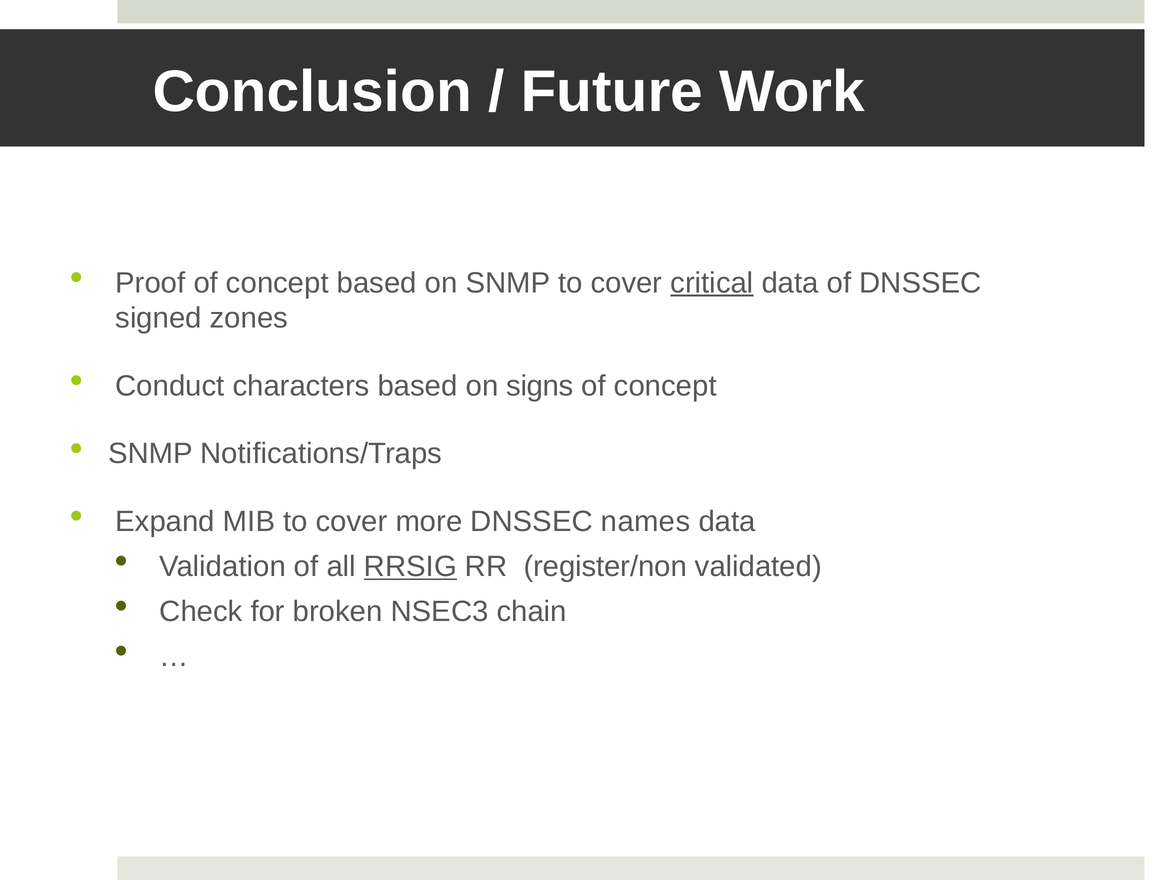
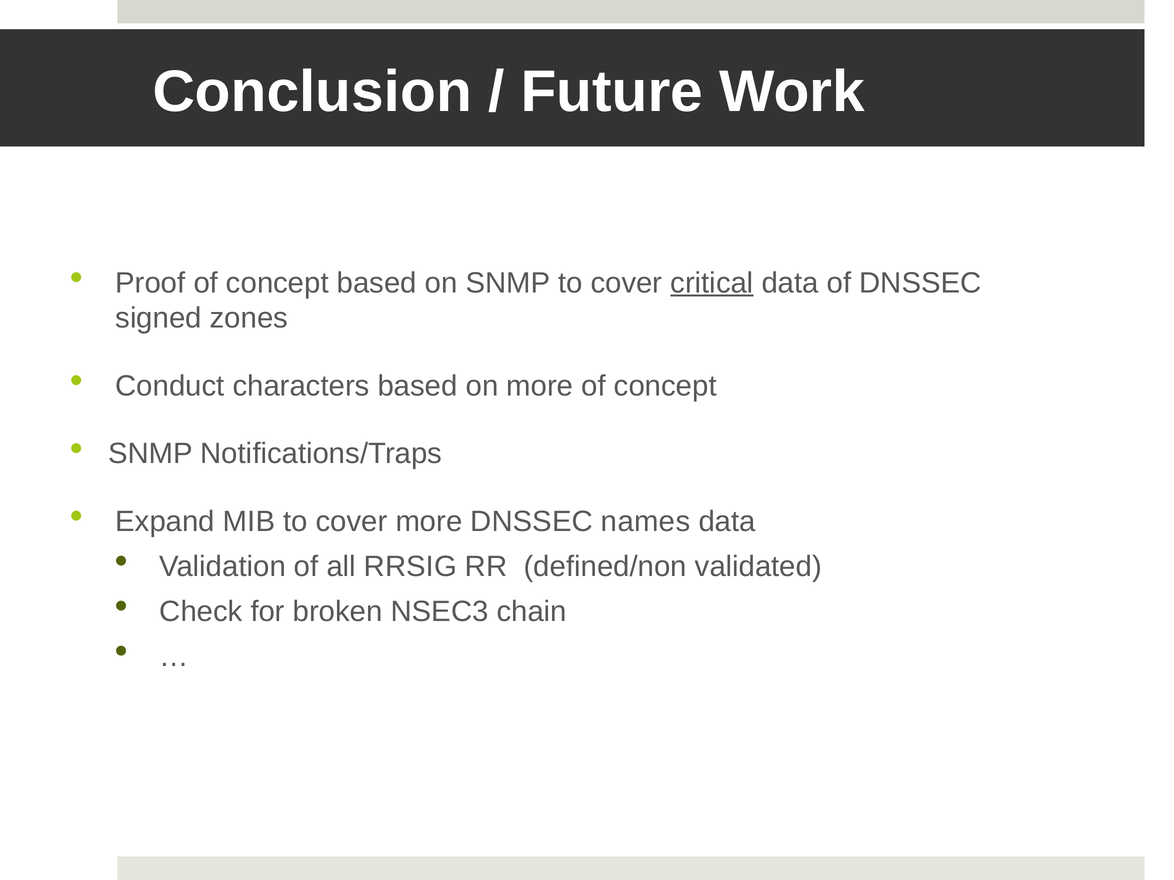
on signs: signs -> more
RRSIG underline: present -> none
register/non: register/non -> defined/non
